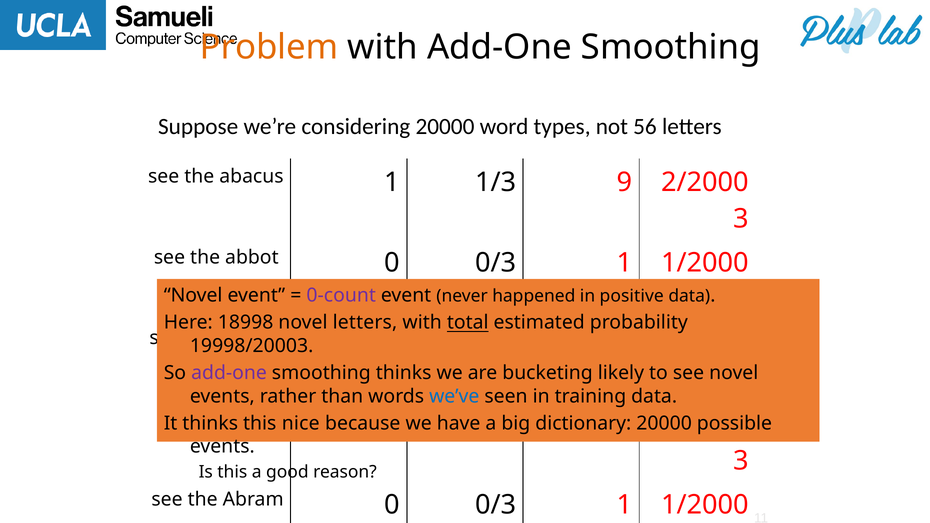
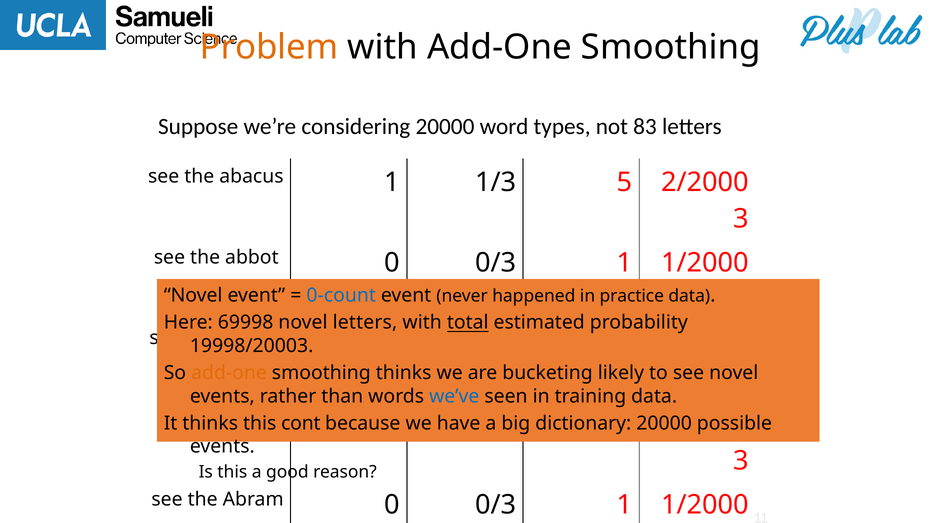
56: 56 -> 83
9: 9 -> 5
0-count colour: purple -> blue
positive: positive -> practice
18998: 18998 -> 69998
add-one at (229, 373) colour: purple -> orange
nice: nice -> cont
